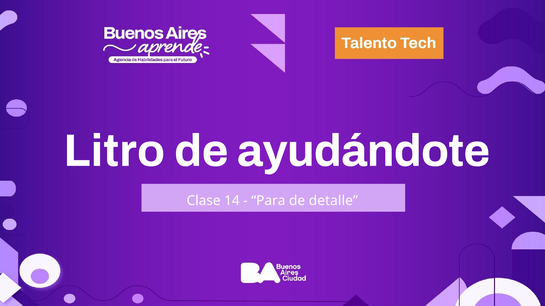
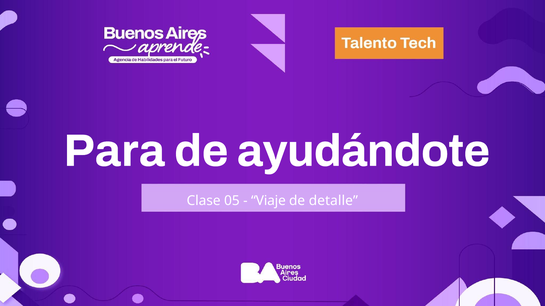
Litro: Litro -> Para
14: 14 -> 05
Para: Para -> Viaje
